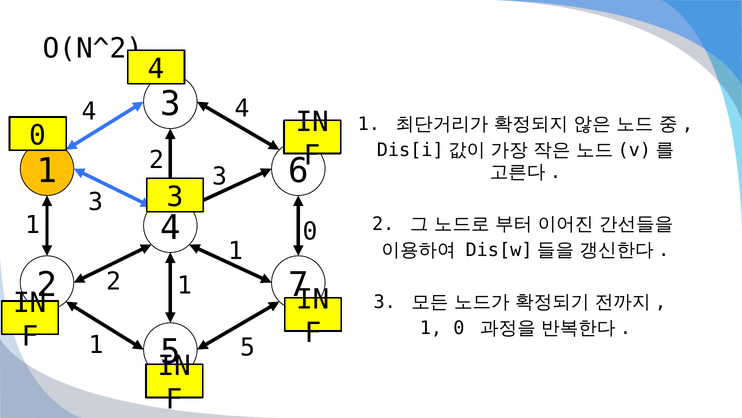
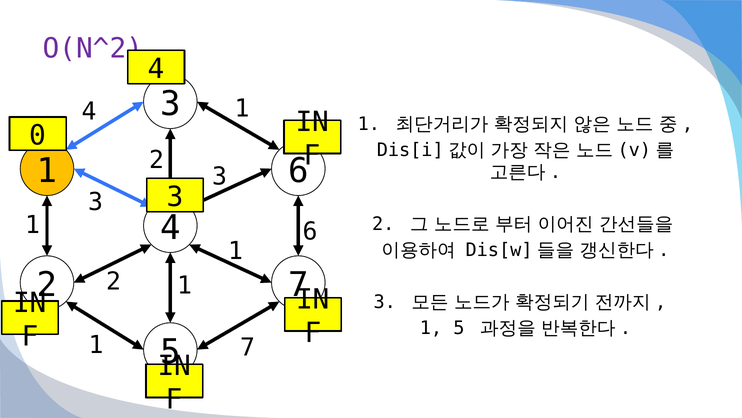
O(N^2 colour: black -> purple
4 4: 4 -> 1
0 at (310, 231): 0 -> 6
0 at (459, 328): 0 -> 5
1 5: 5 -> 7
